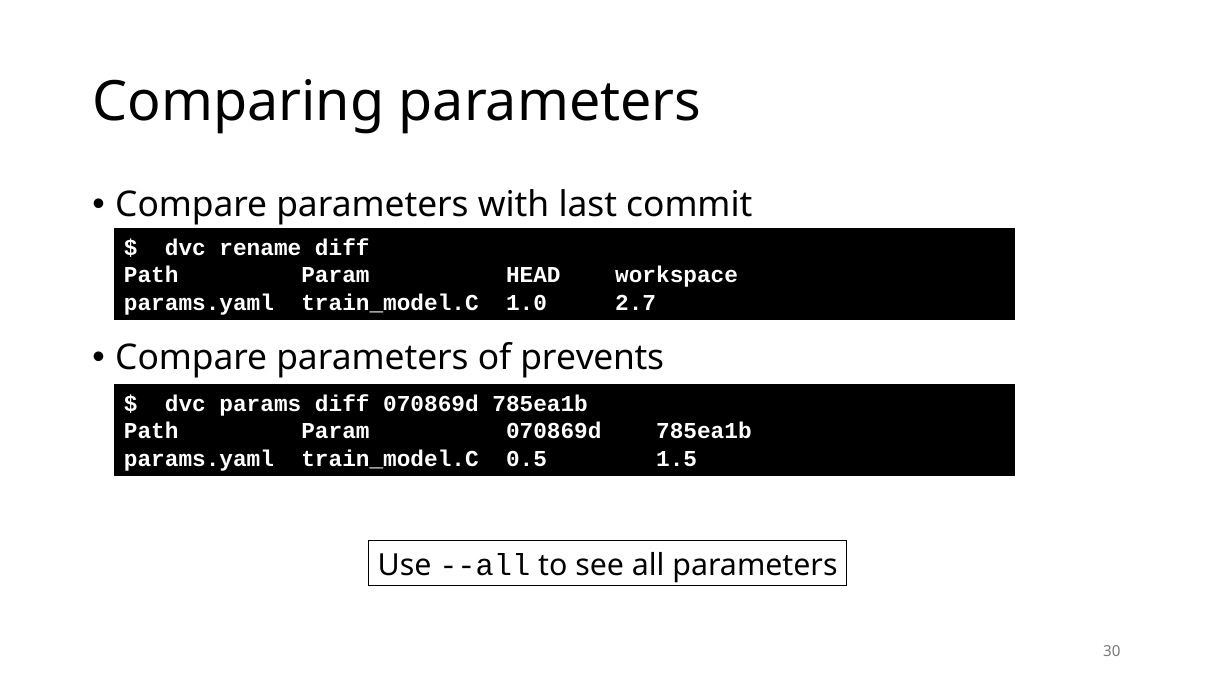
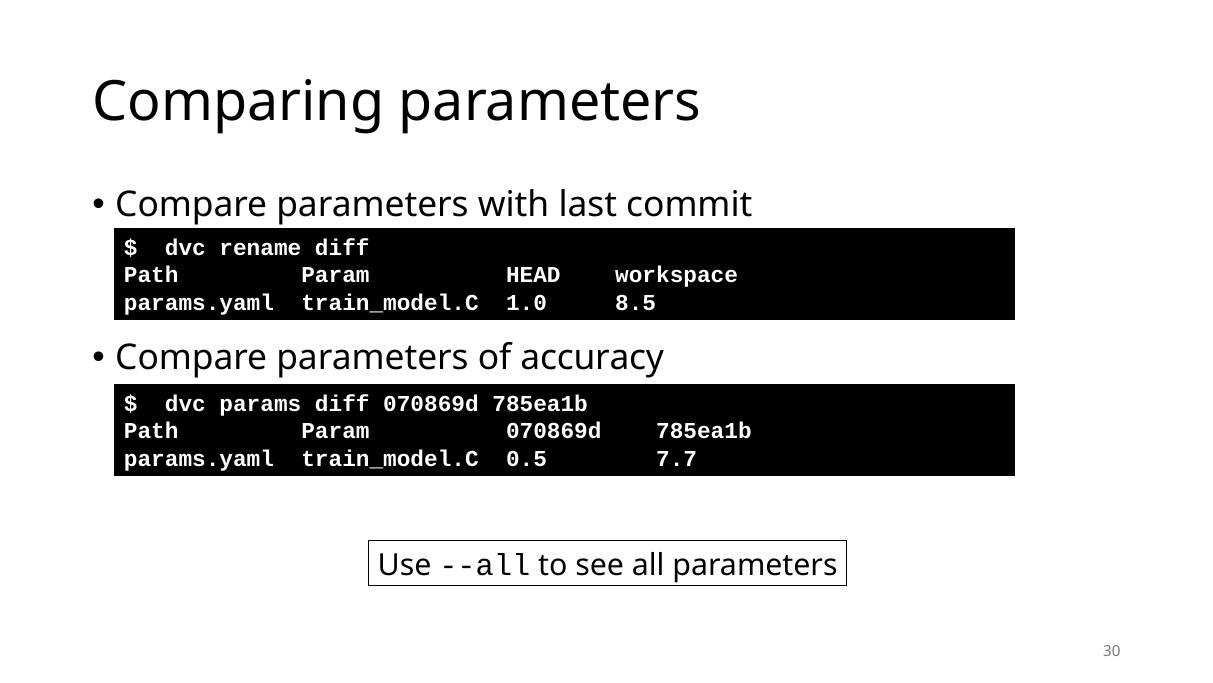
2.7: 2.7 -> 8.5
prevents: prevents -> accuracy
1.5: 1.5 -> 7.7
